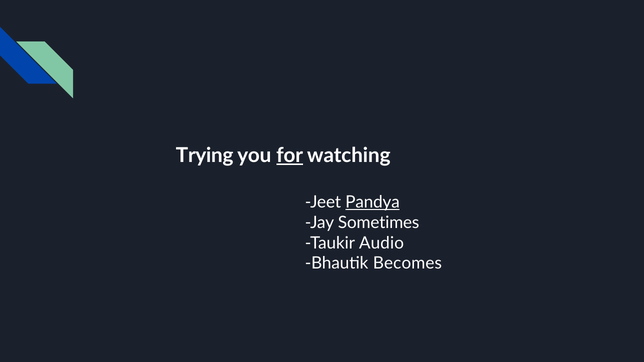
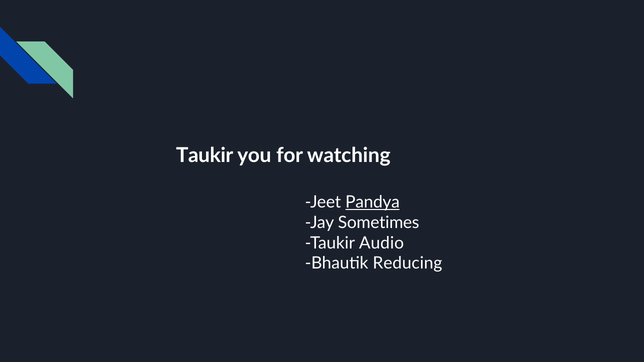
Trying at (205, 155): Trying -> Taukir
for underline: present -> none
Becomes: Becomes -> Reducing
